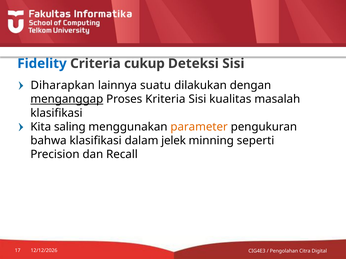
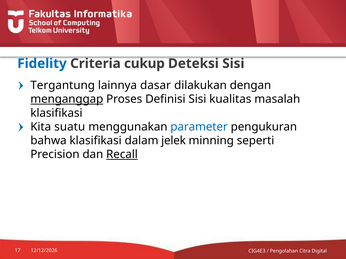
Diharapkan: Diharapkan -> Tergantung
suatu: suatu -> dasar
Kriteria: Kriteria -> Definisi
saling: saling -> suatu
parameter colour: orange -> blue
Recall underline: none -> present
